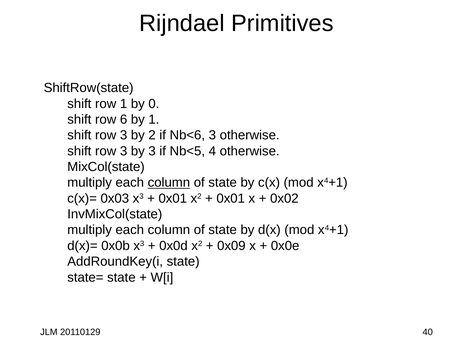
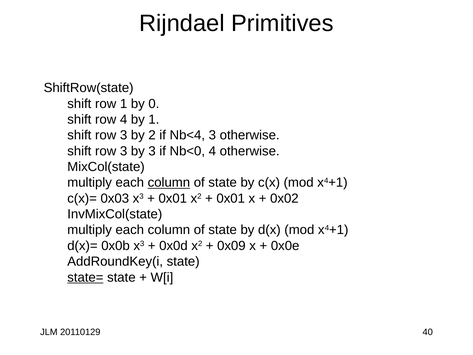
row 6: 6 -> 4
Nb<6: Nb<6 -> Nb<4
Nb<5: Nb<5 -> Nb<0
state= underline: none -> present
